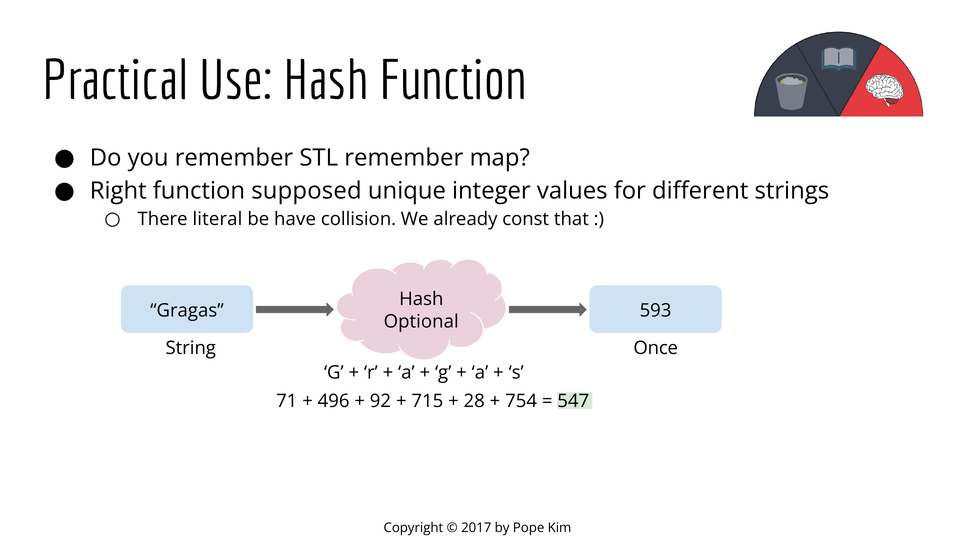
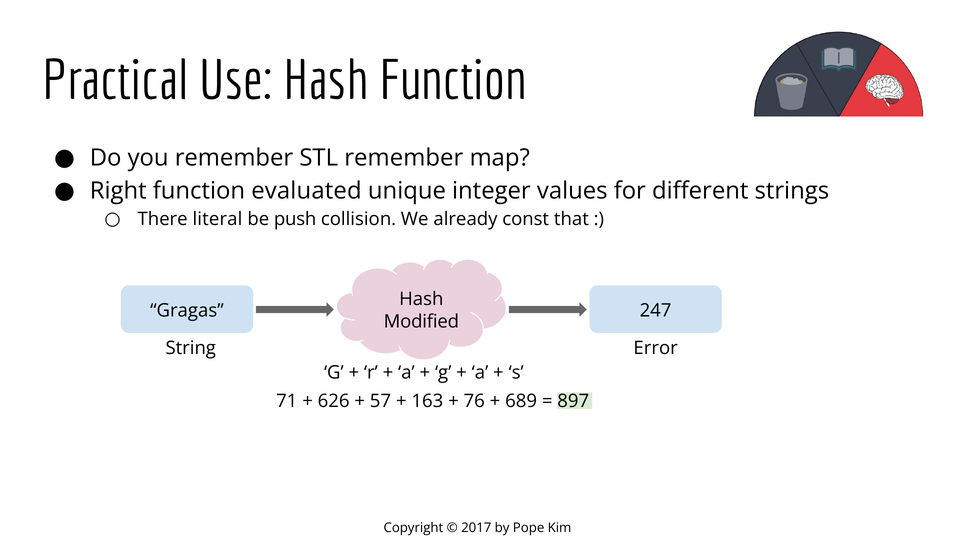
supposed: supposed -> evaluated
have: have -> push
593: 593 -> 247
Optional: Optional -> Modified
Once: Once -> Error
496: 496 -> 626
92: 92 -> 57
715: 715 -> 163
28: 28 -> 76
754: 754 -> 689
547: 547 -> 897
